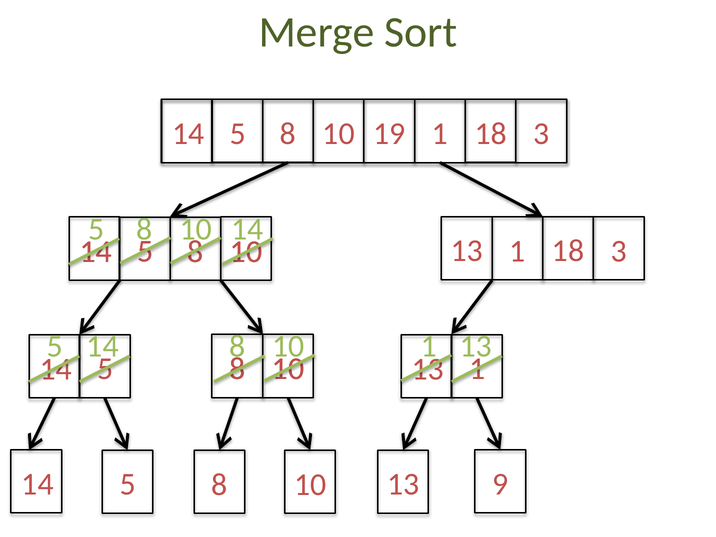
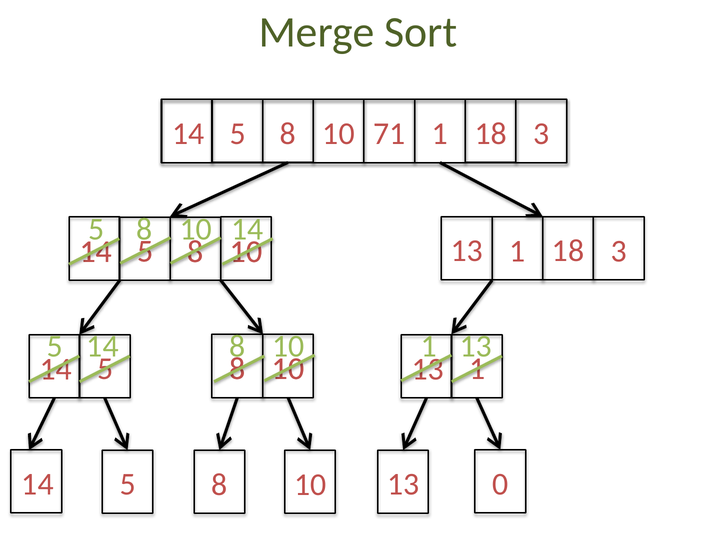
19: 19 -> 71
9: 9 -> 0
